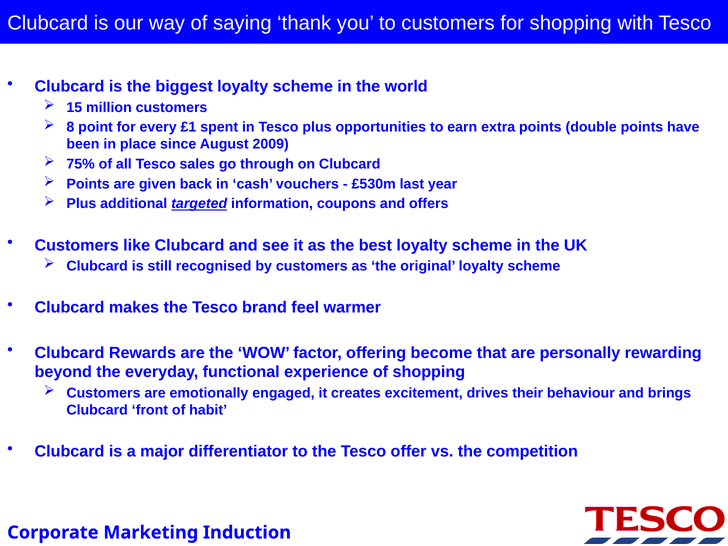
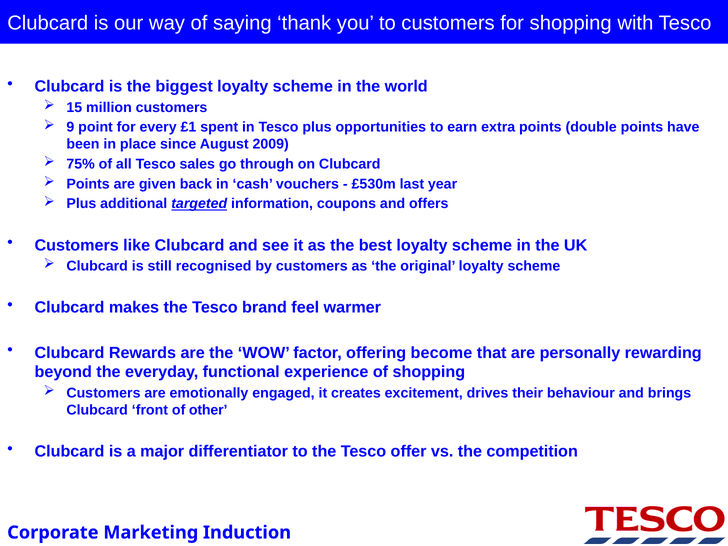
8: 8 -> 9
habit: habit -> other
